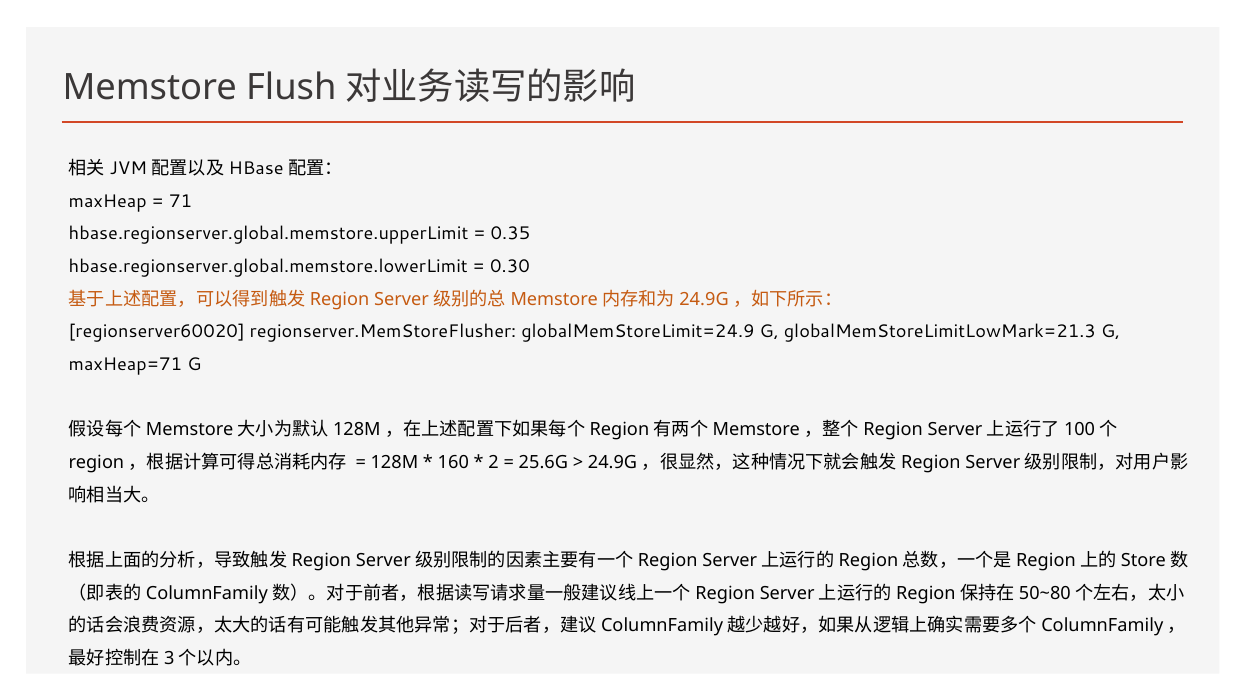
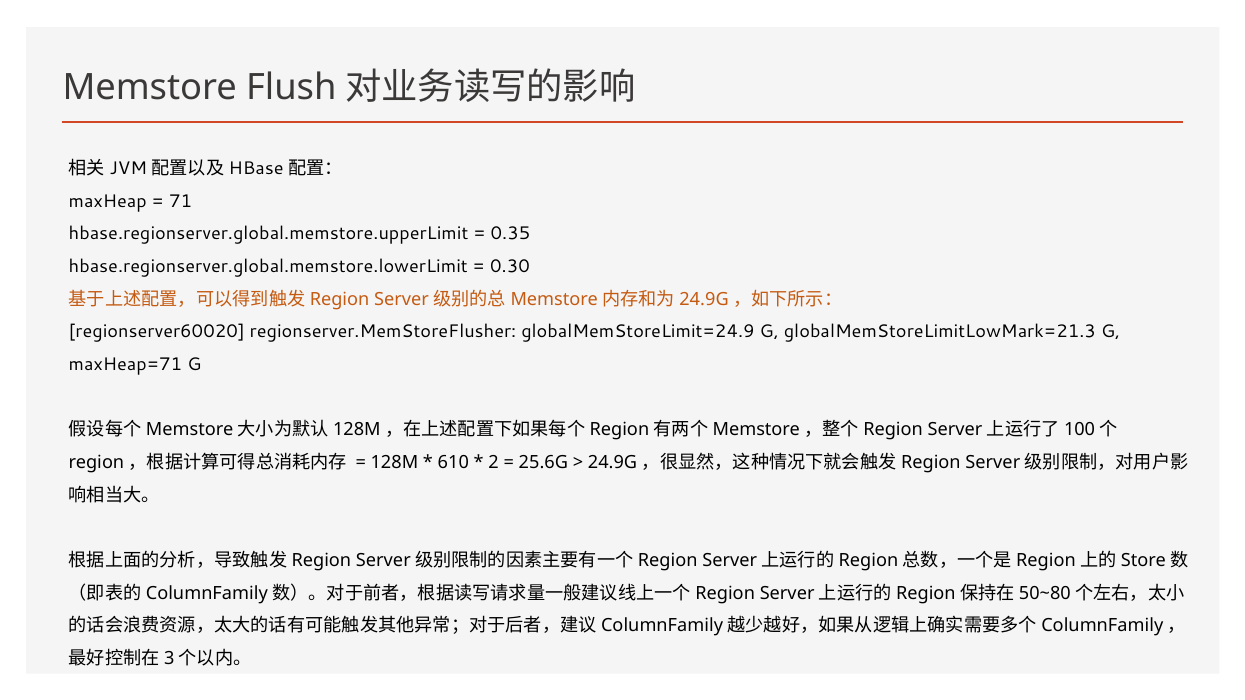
160: 160 -> 610
